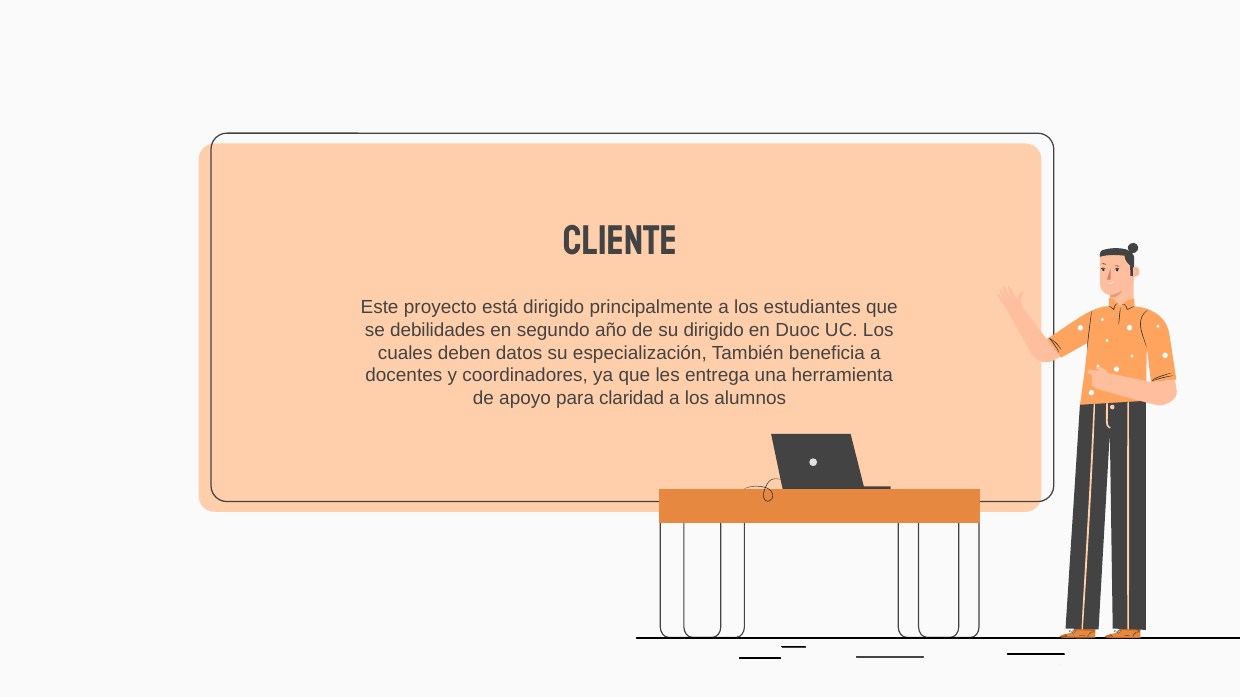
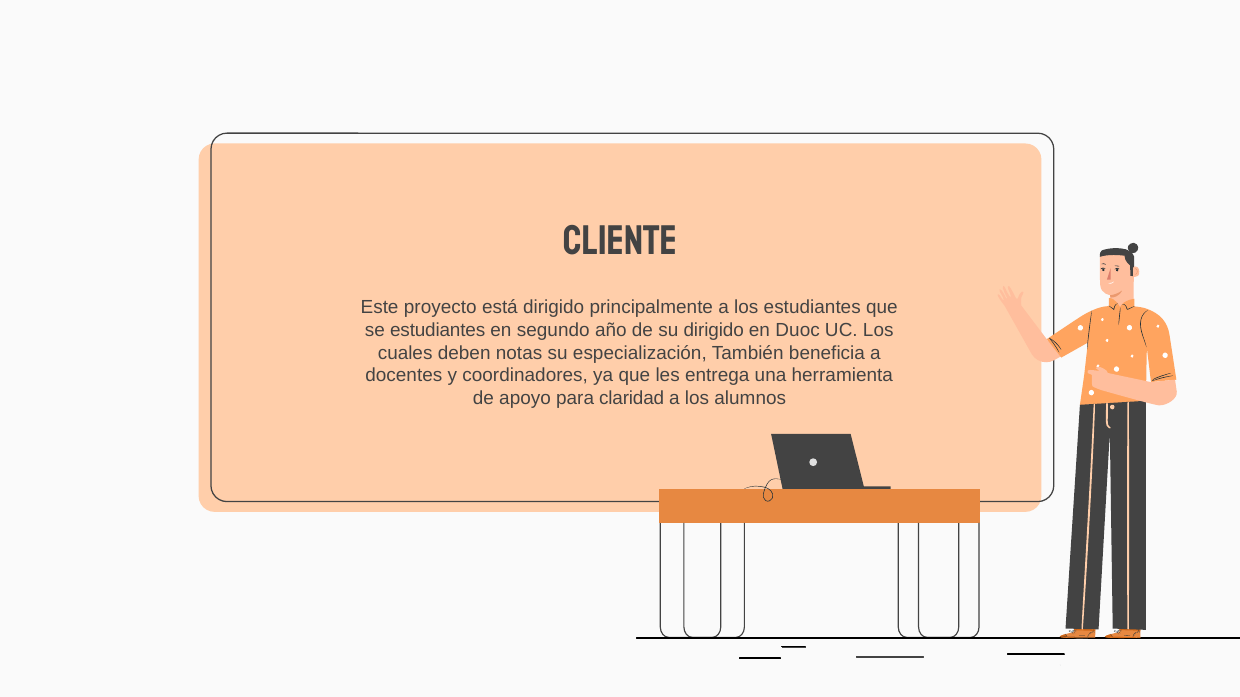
se debilidades: debilidades -> estudiantes
datos: datos -> notas
